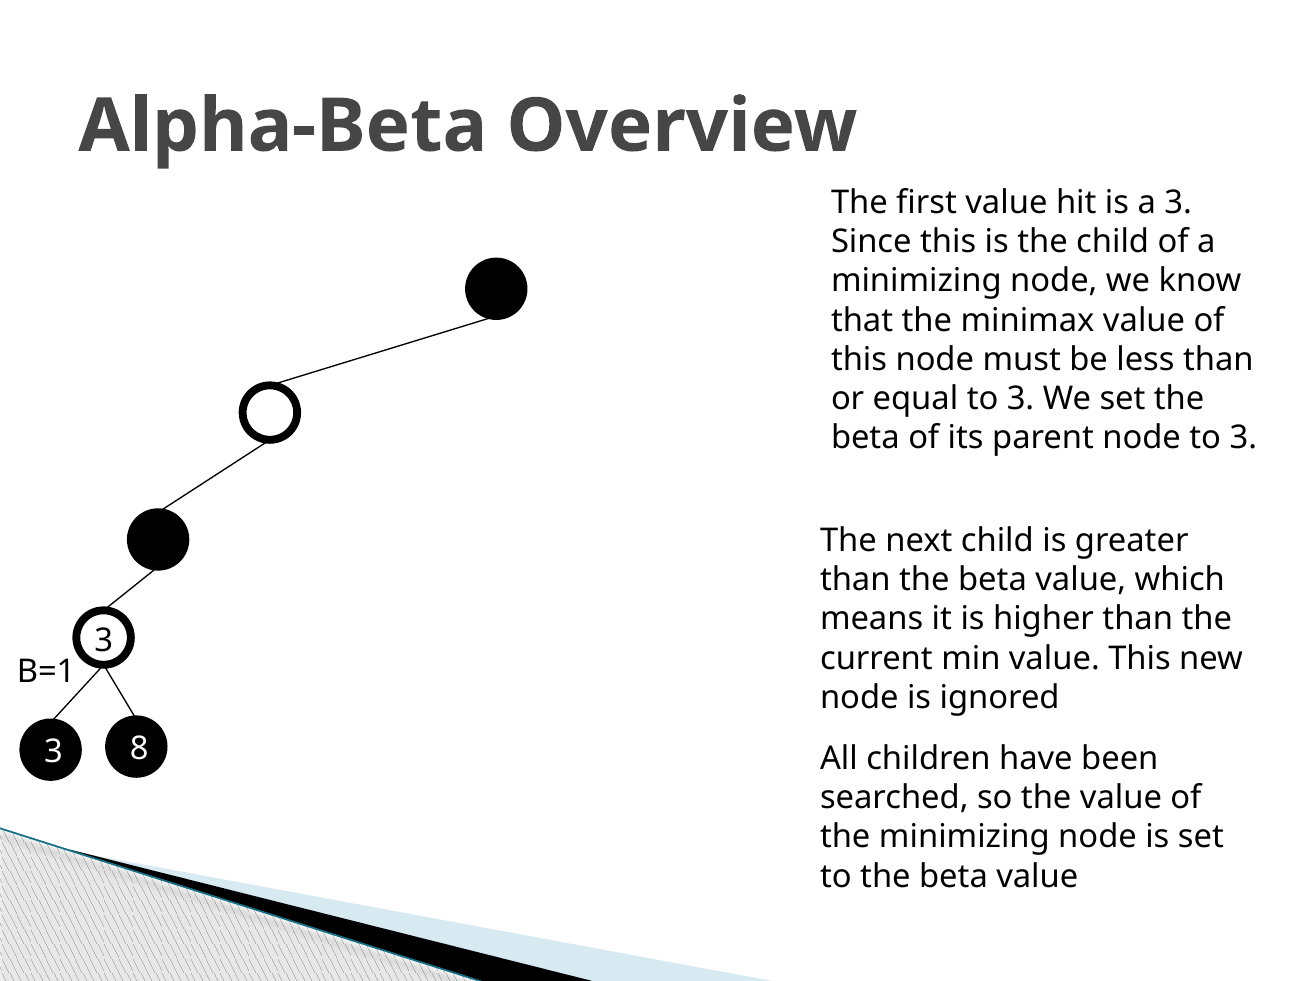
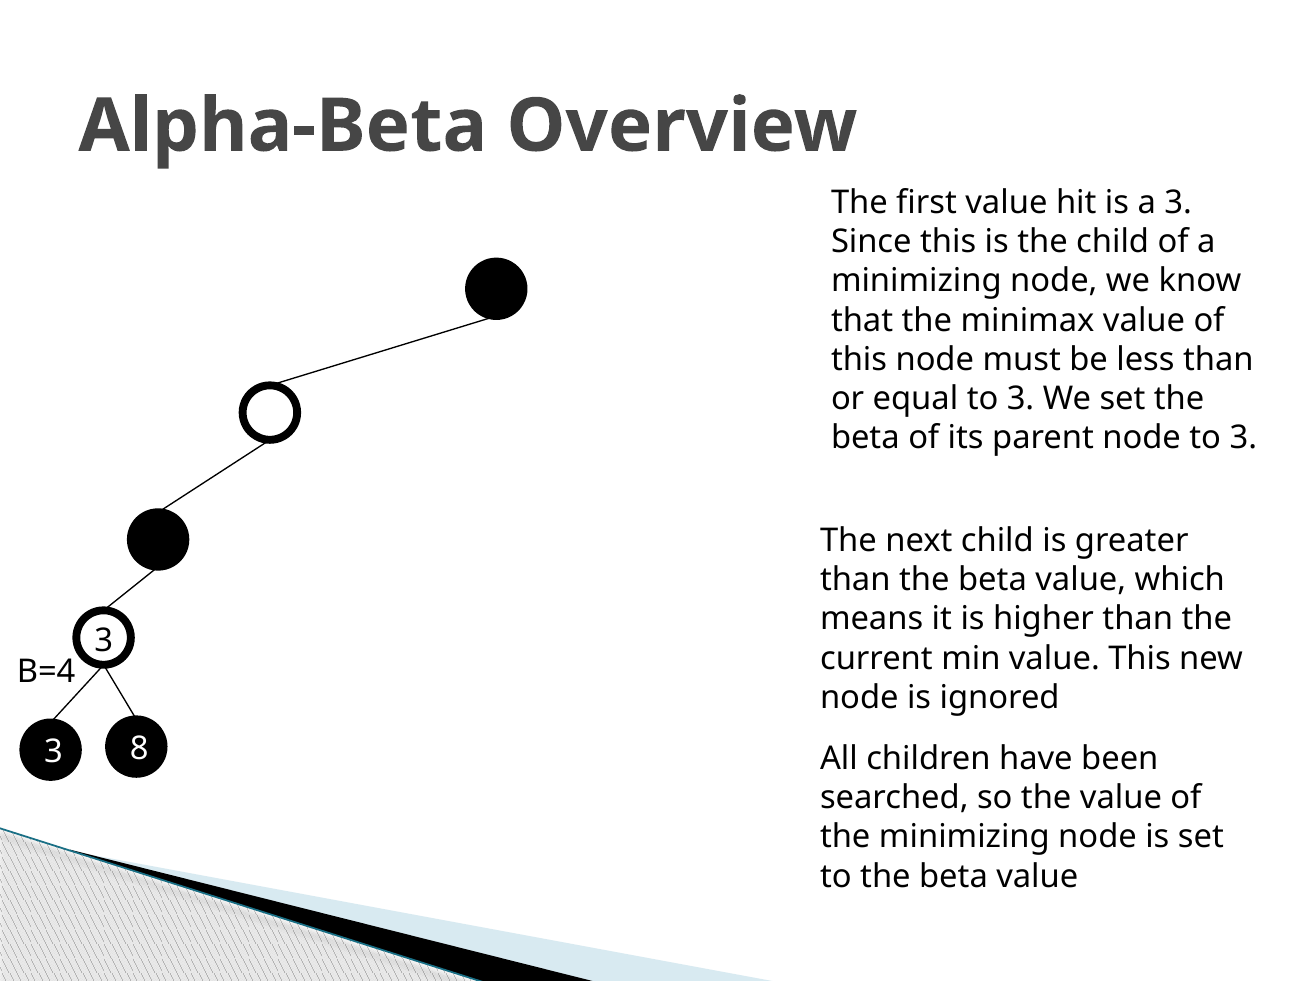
B=1: B=1 -> B=4
